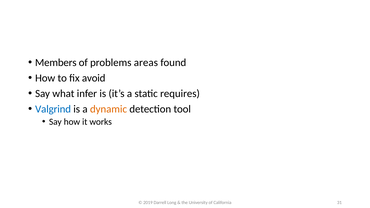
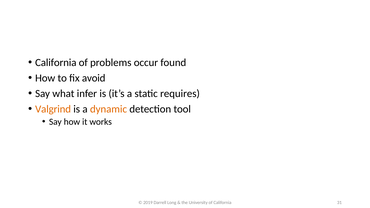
Members at (56, 63): Members -> California
areas: areas -> occur
Valgrind colour: blue -> orange
